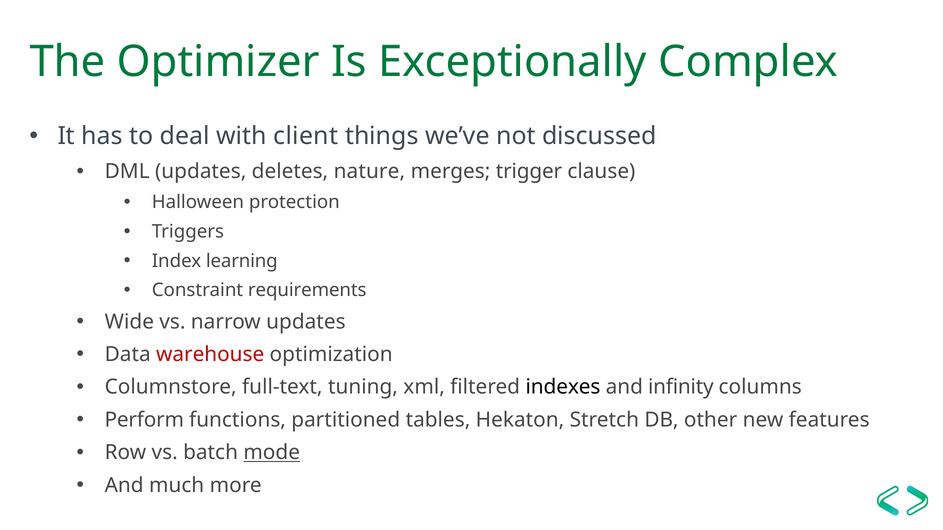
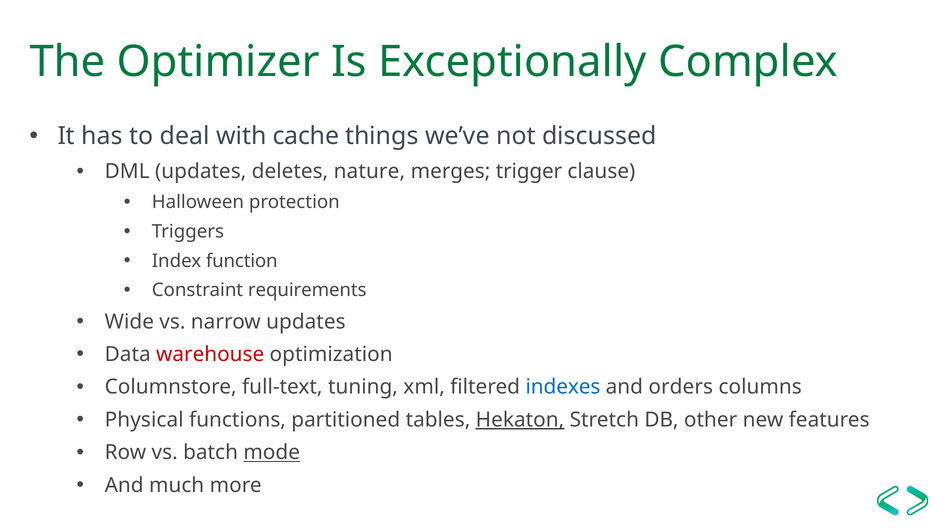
client: client -> cache
learning: learning -> function
indexes colour: black -> blue
infinity: infinity -> orders
Perform: Perform -> Physical
Hekaton underline: none -> present
